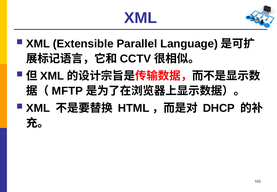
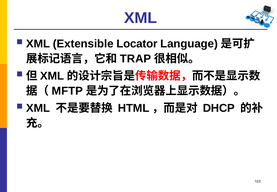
Parallel: Parallel -> Locator
CCTV: CCTV -> TRAP
